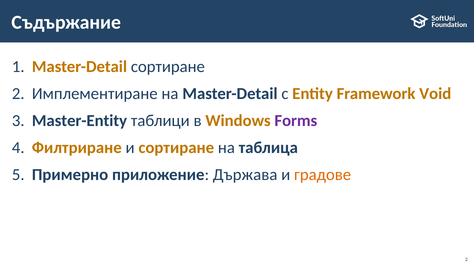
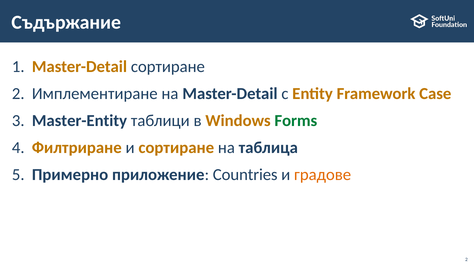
Void: Void -> Case
Forms colour: purple -> green
Държава: Държава -> Countries
